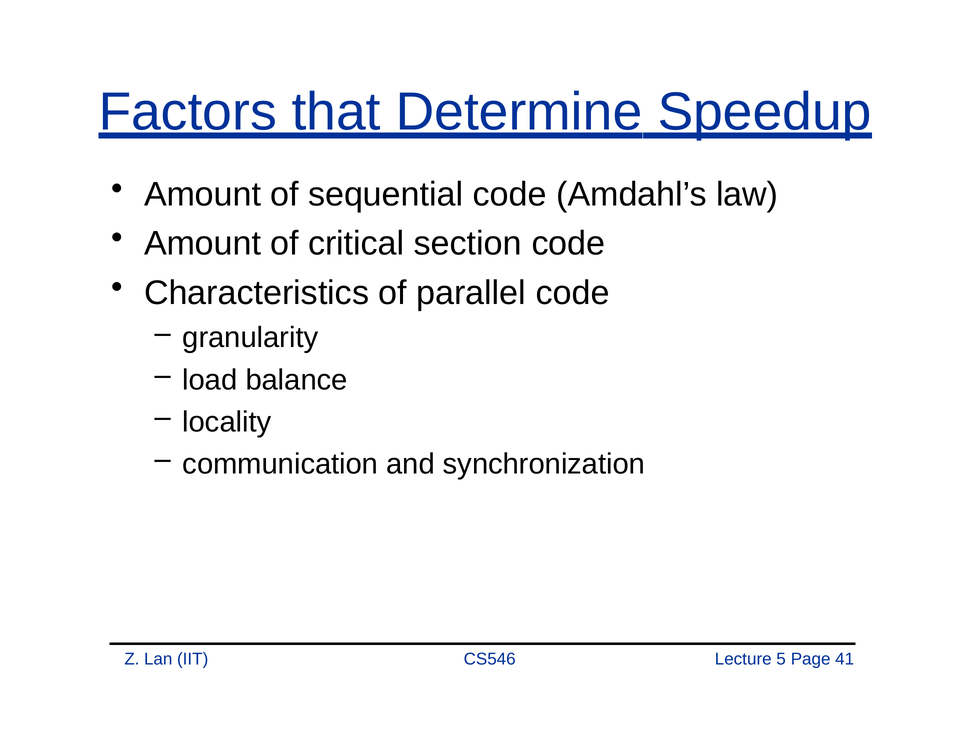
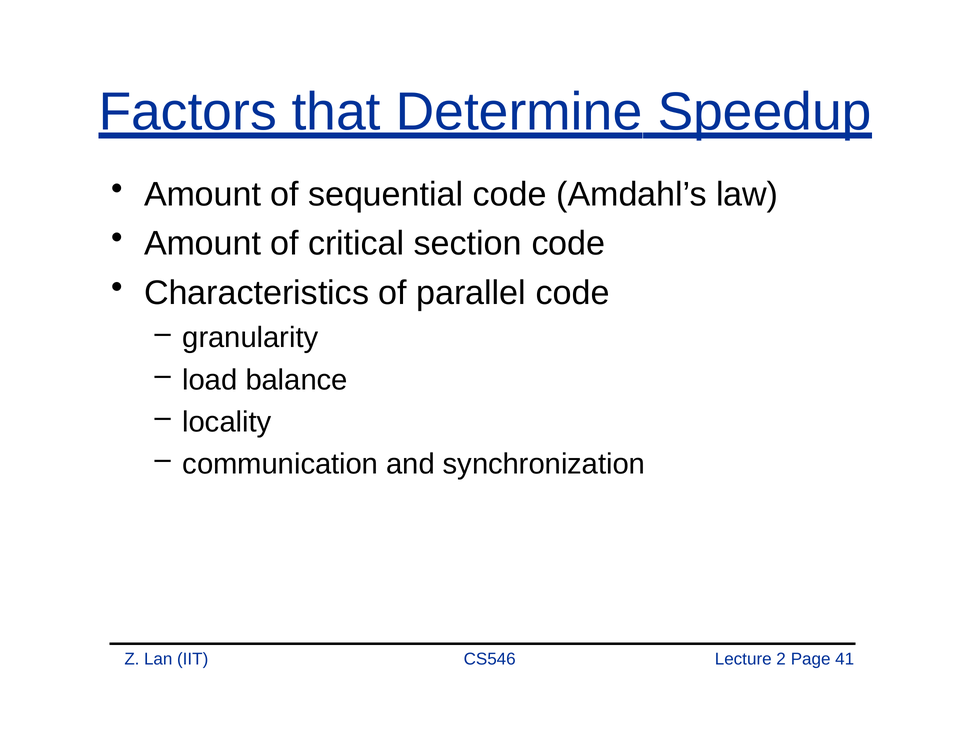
5: 5 -> 2
